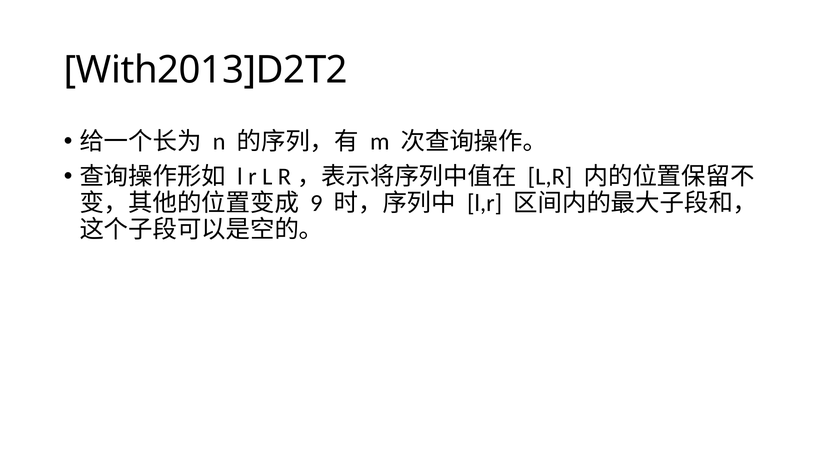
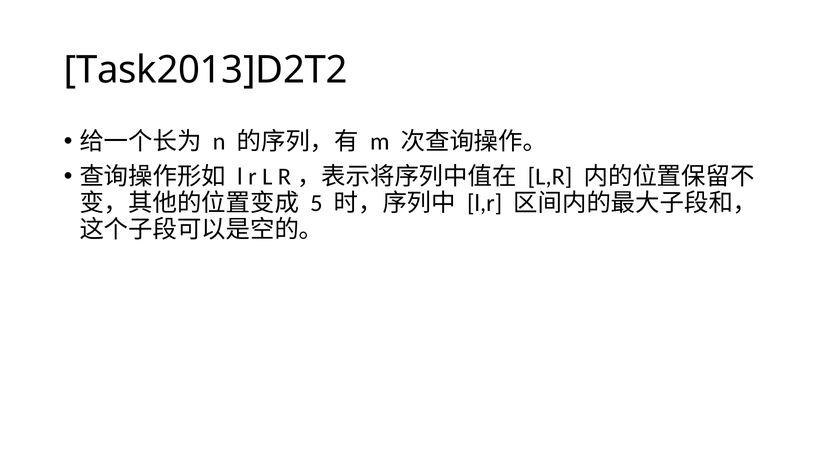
With2013]D2T2: With2013]D2T2 -> Task2013]D2T2
9: 9 -> 5
